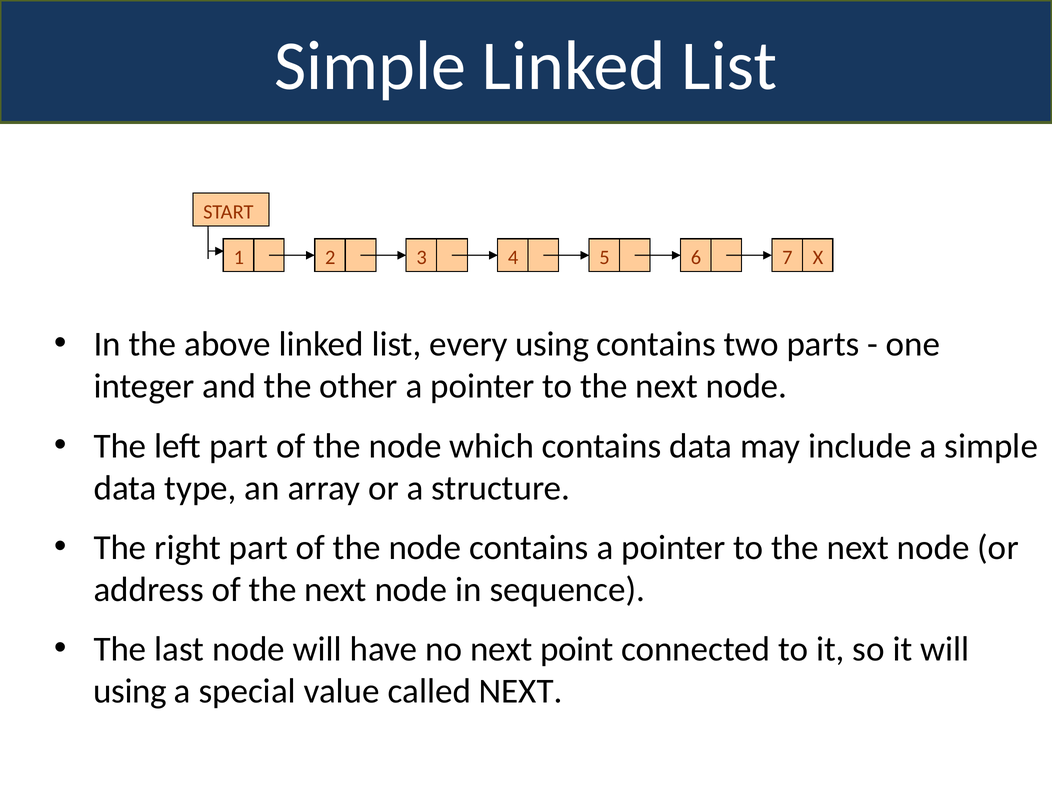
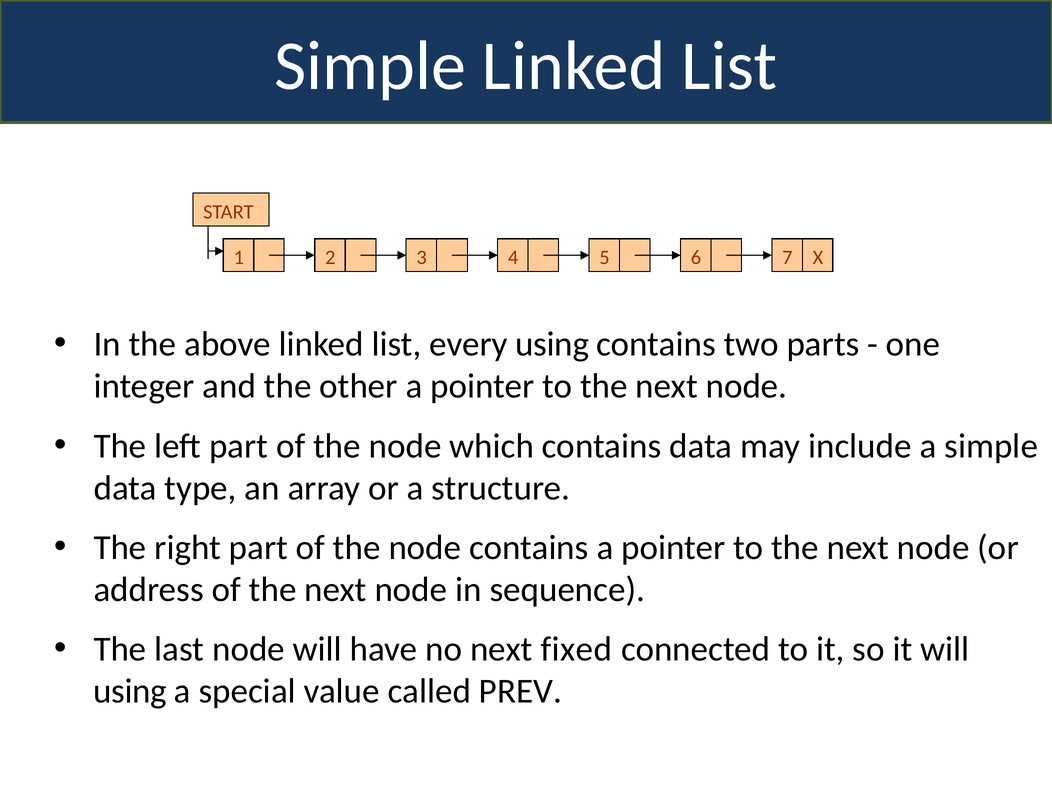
point: point -> fixed
called NEXT: NEXT -> PREV
